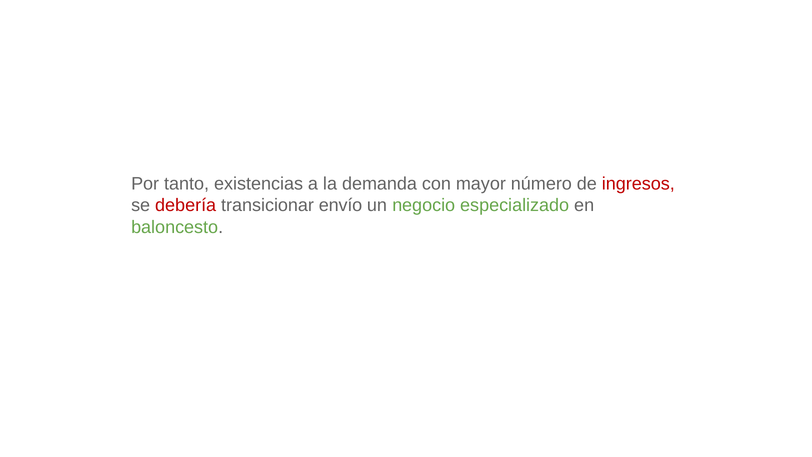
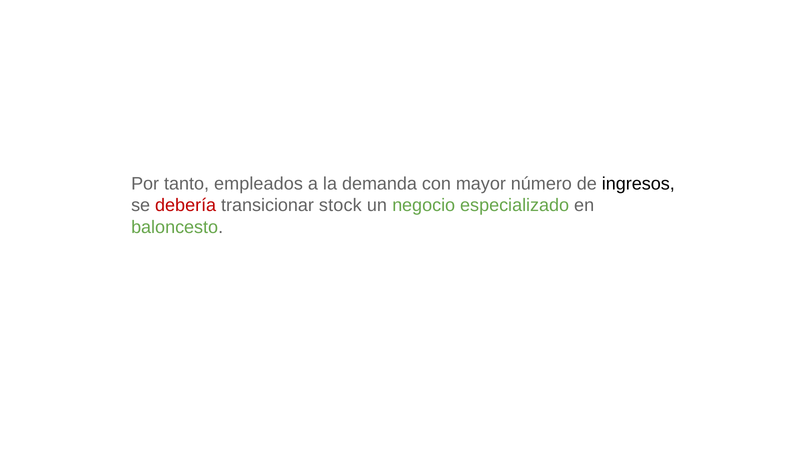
existencias: existencias -> empleados
ingresos colour: red -> black
envío: envío -> stock
